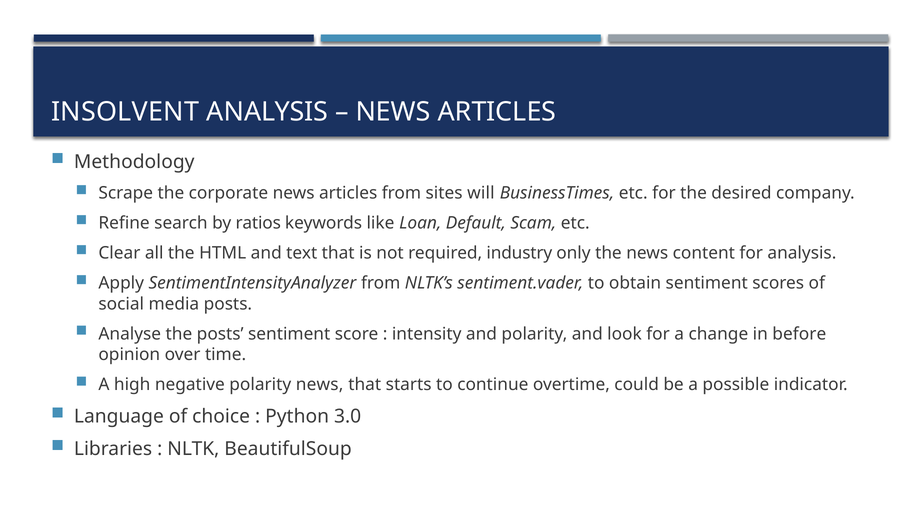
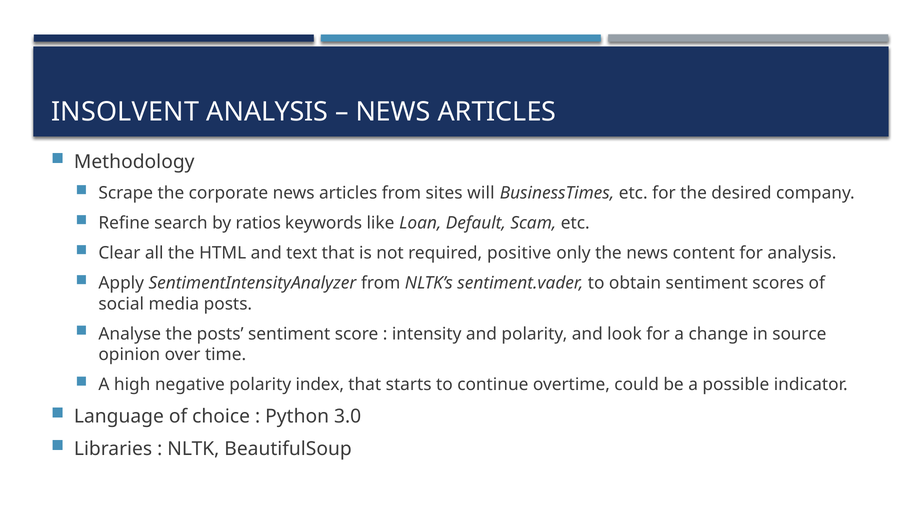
industry: industry -> positive
before: before -> source
polarity news: news -> index
